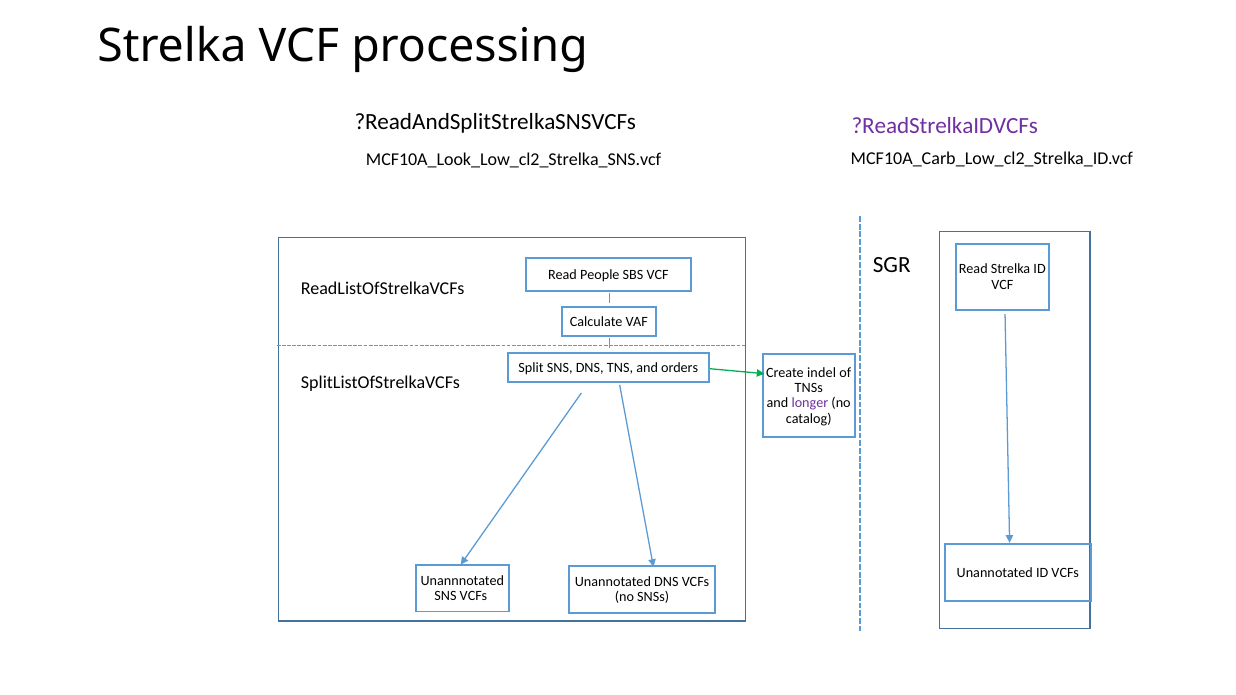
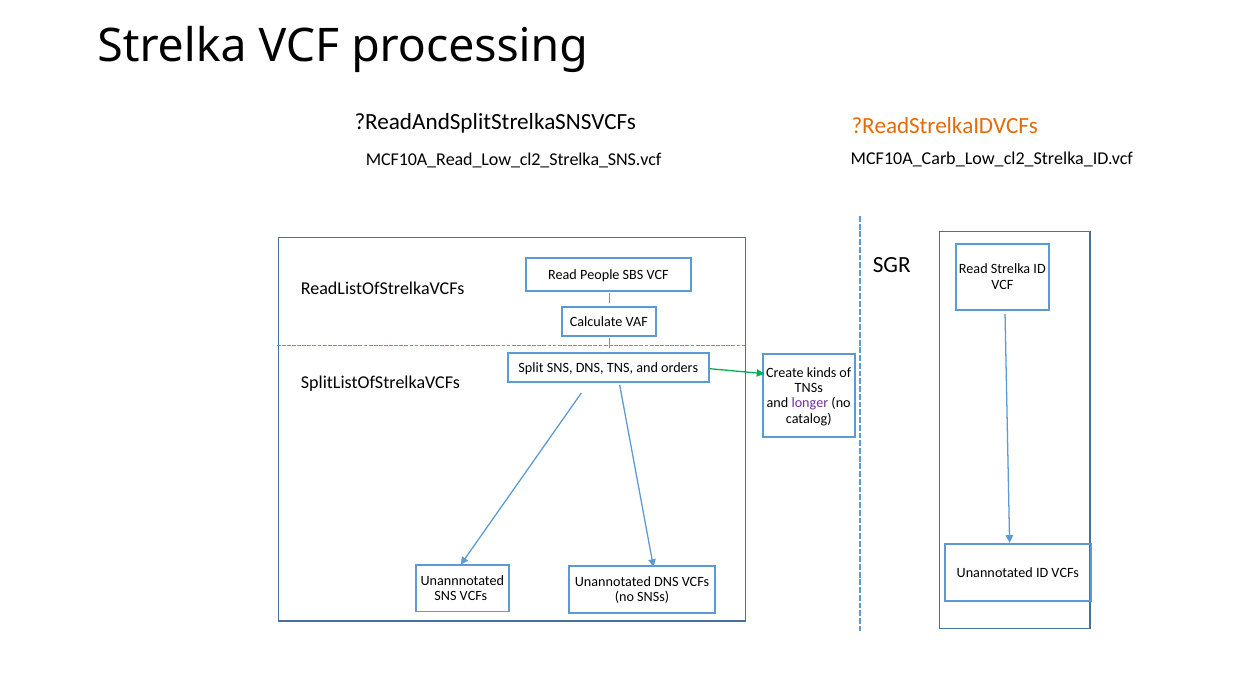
?ReadStrelkaIDVCFs colour: purple -> orange
MCF10A_Look_Low_cl2_Strelka_SNS.vcf: MCF10A_Look_Low_cl2_Strelka_SNS.vcf -> MCF10A_Read_Low_cl2_Strelka_SNS.vcf
indel: indel -> kinds
